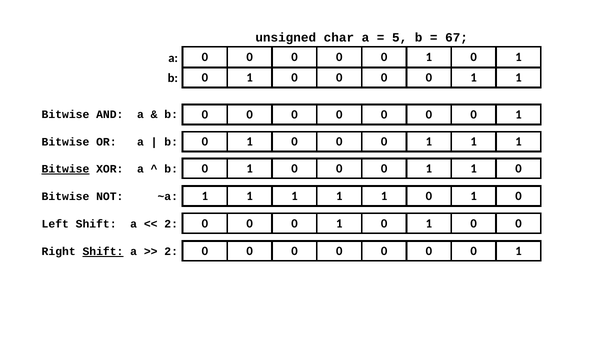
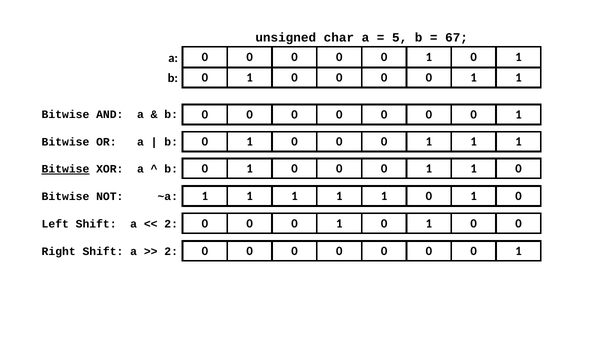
Shift at (103, 251) underline: present -> none
